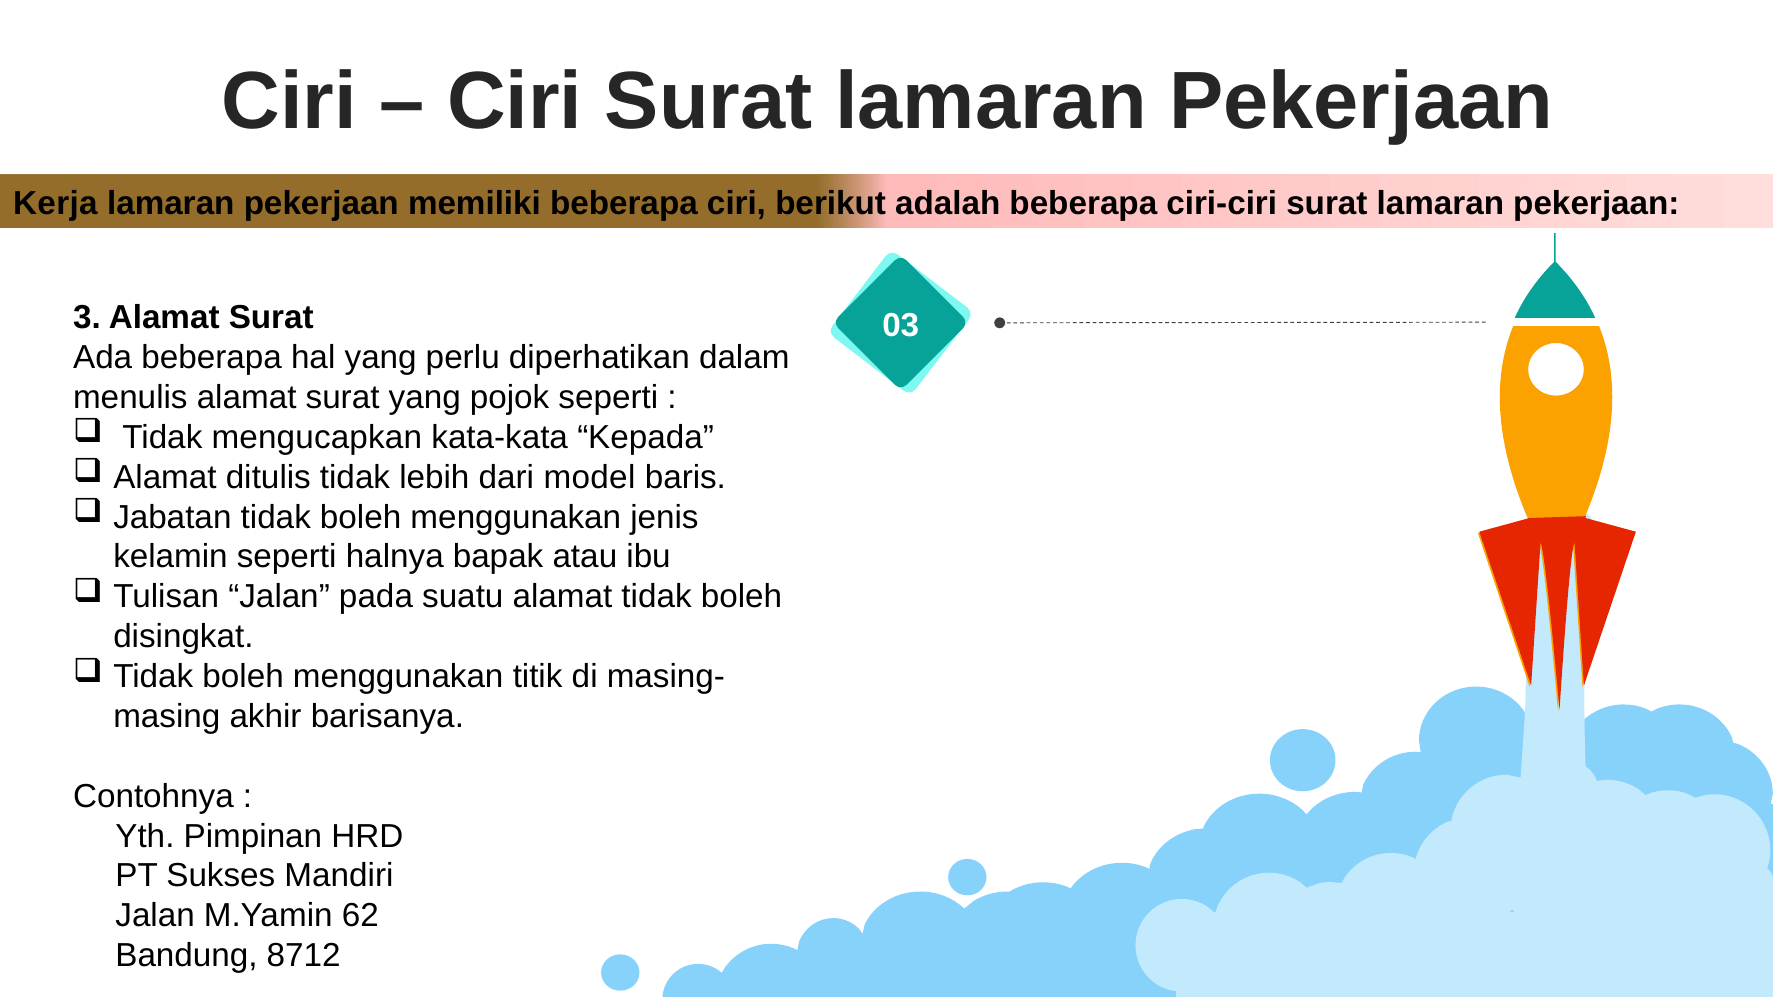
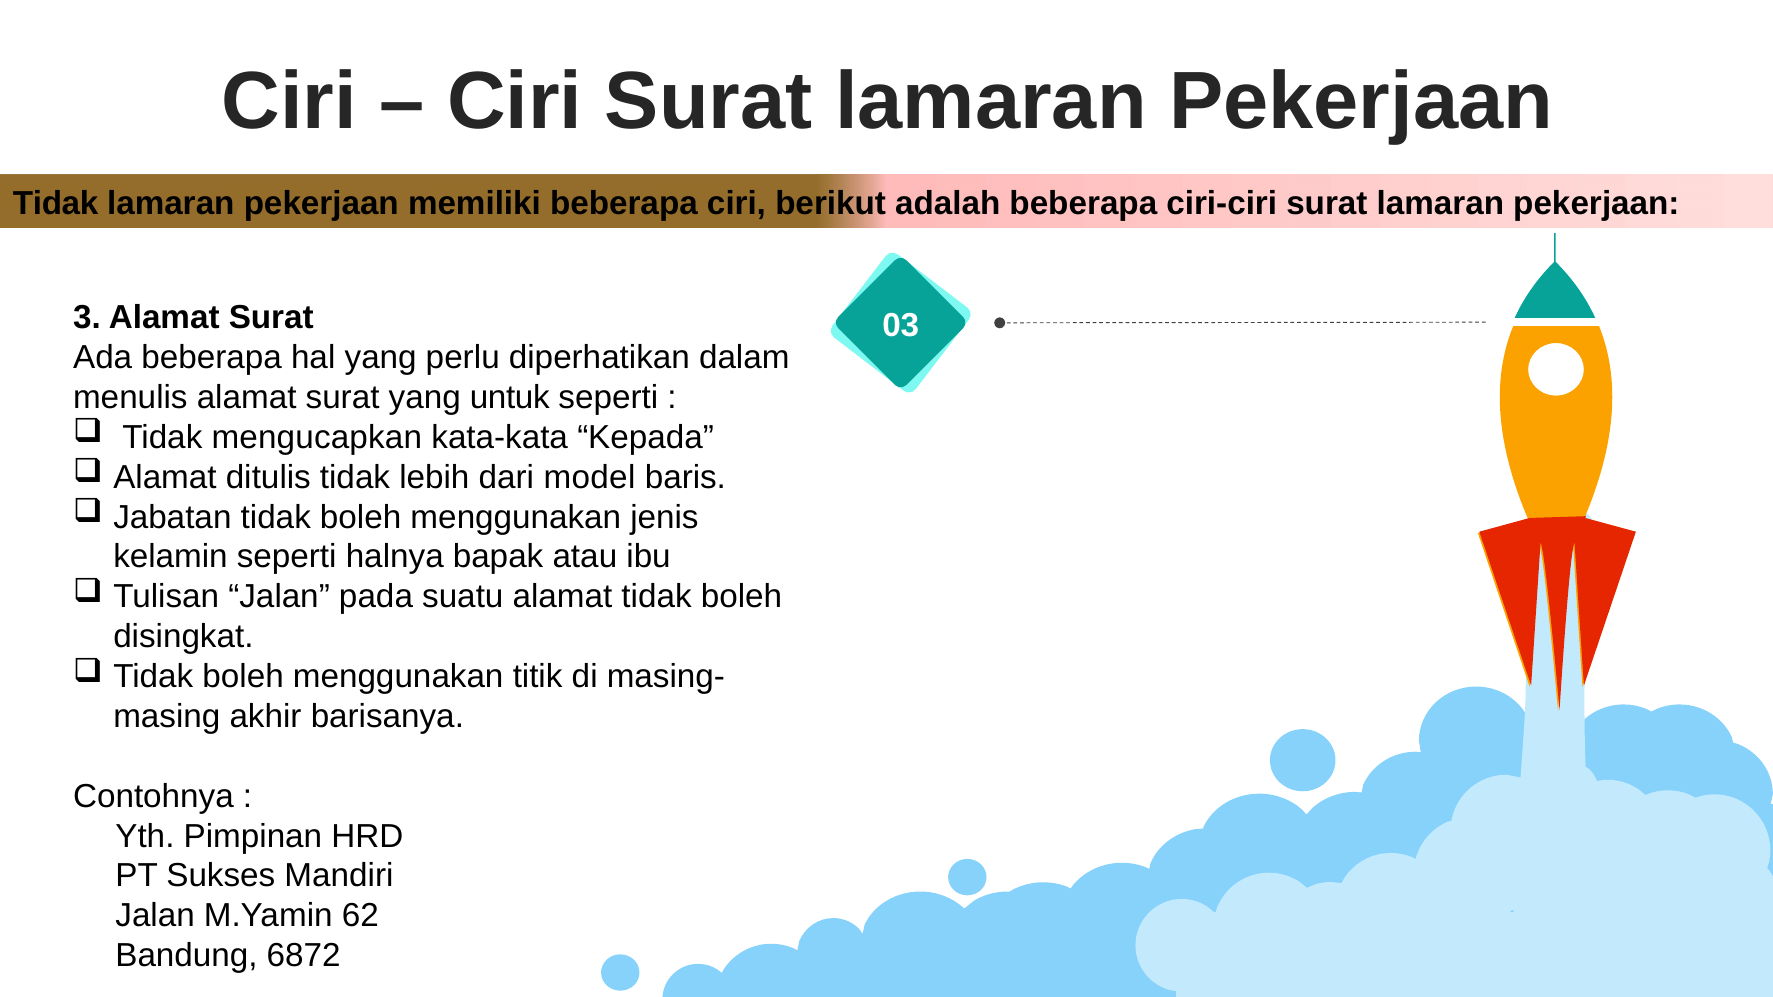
Kerja at (55, 204): Kerja -> Tidak
pojok: pojok -> untuk
8712: 8712 -> 6872
